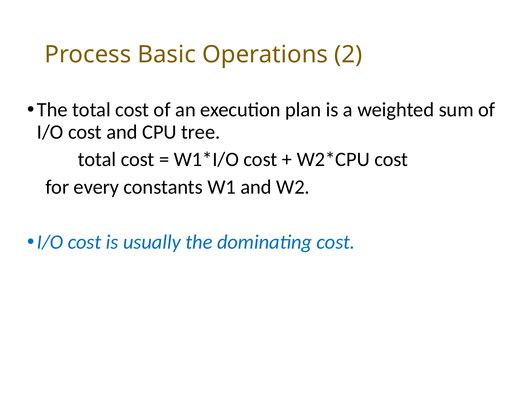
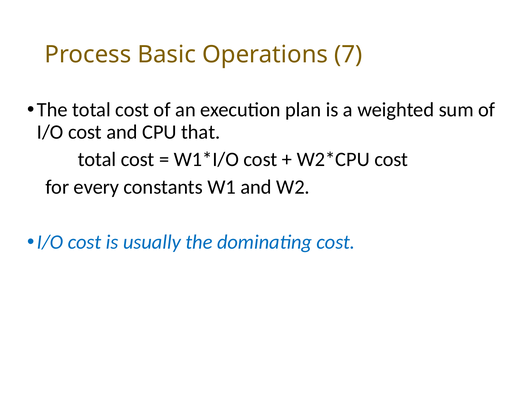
2: 2 -> 7
tree: tree -> that
